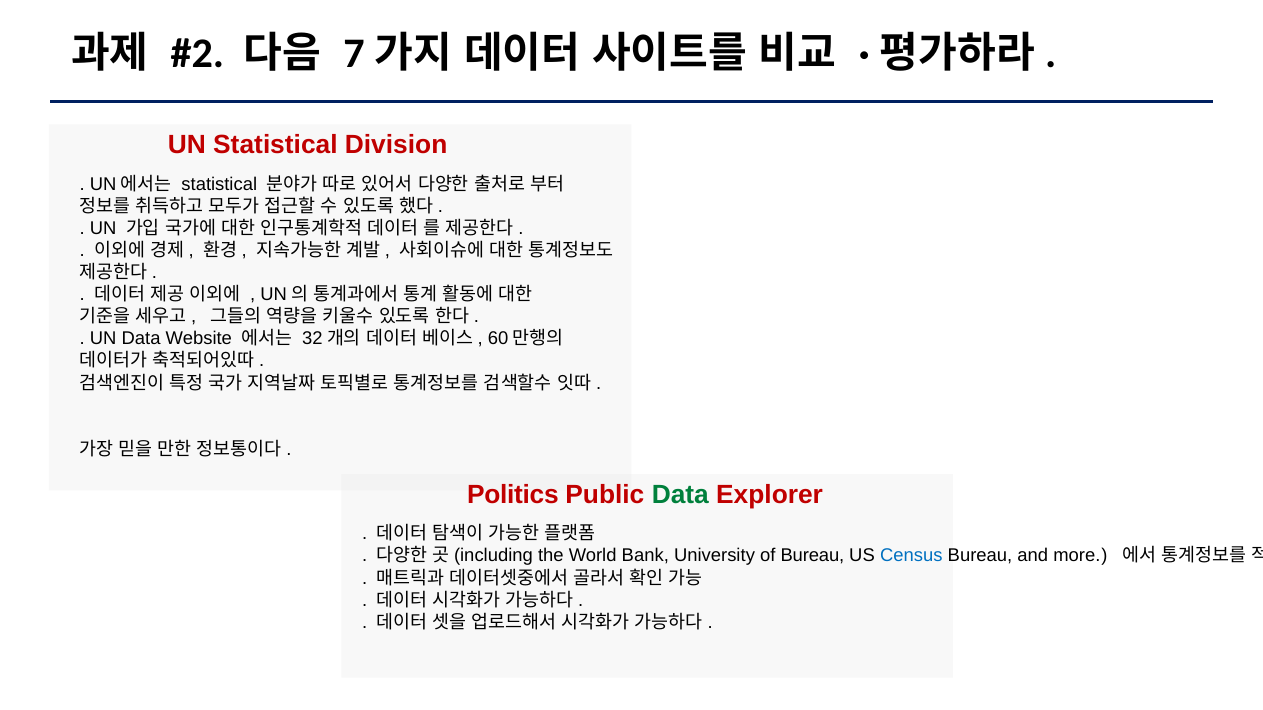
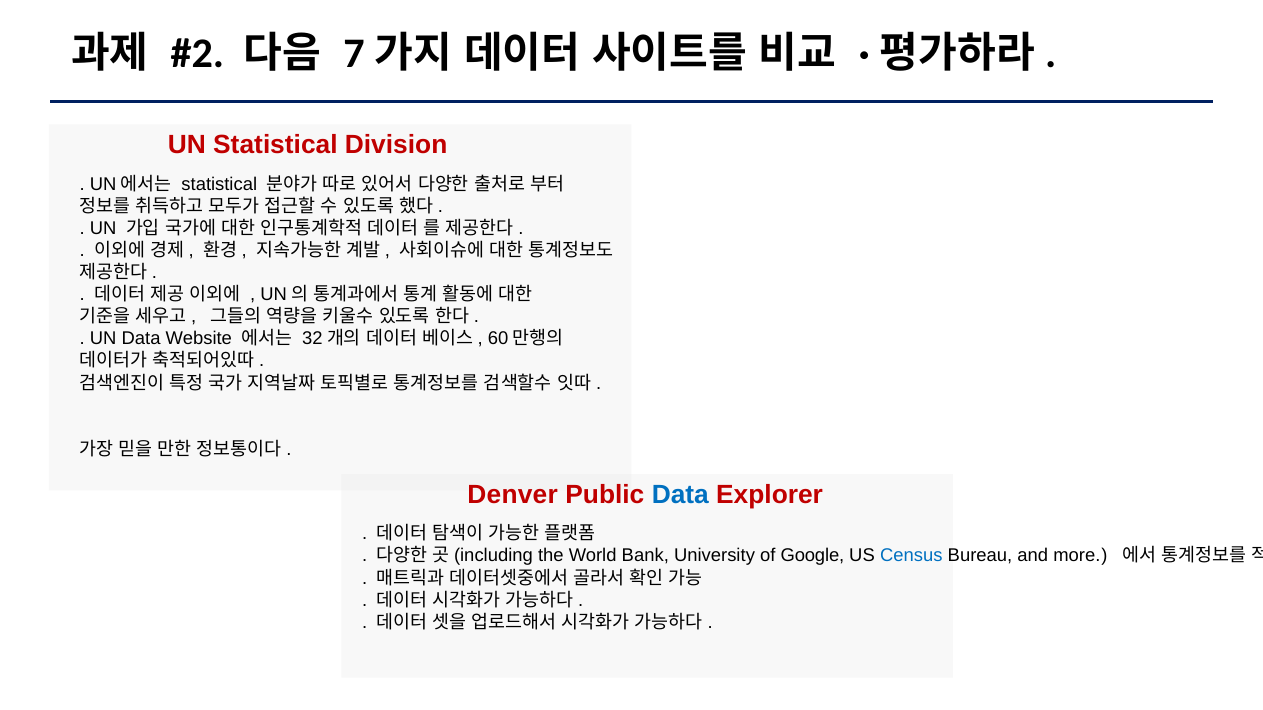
Politics: Politics -> Denver
Data at (680, 495) colour: green -> blue
of Bureau: Bureau -> Google
